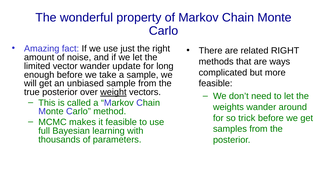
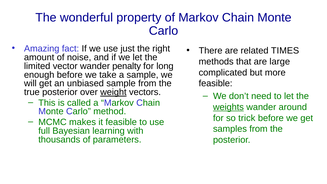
related RIGHT: RIGHT -> TIMES
ways: ways -> large
update: update -> penalty
weights underline: none -> present
